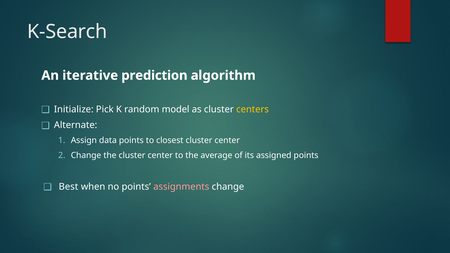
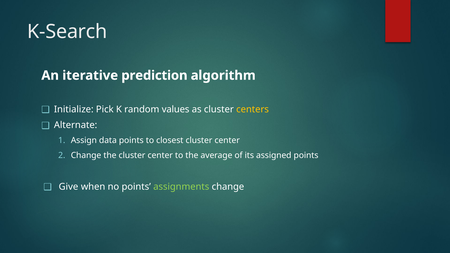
model: model -> values
Best: Best -> Give
assignments colour: pink -> light green
